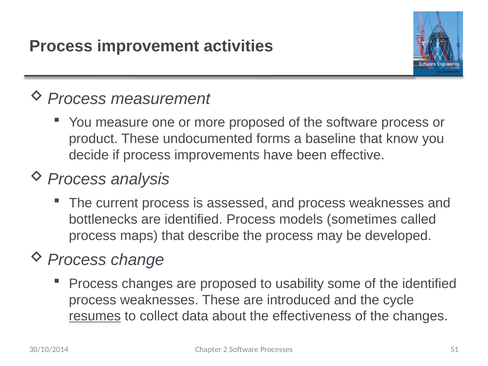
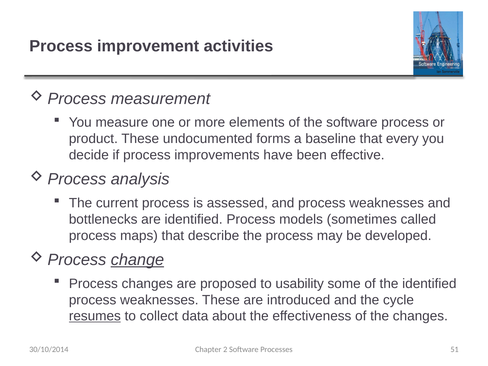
more proposed: proposed -> elements
know: know -> every
change underline: none -> present
